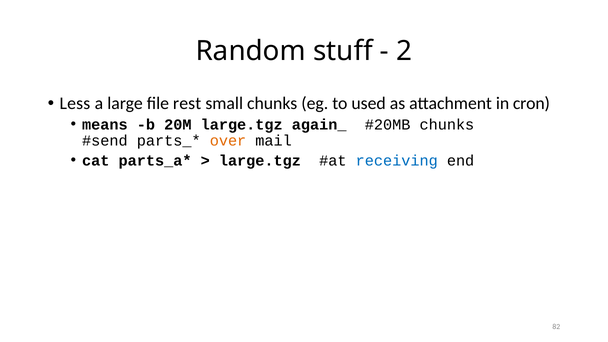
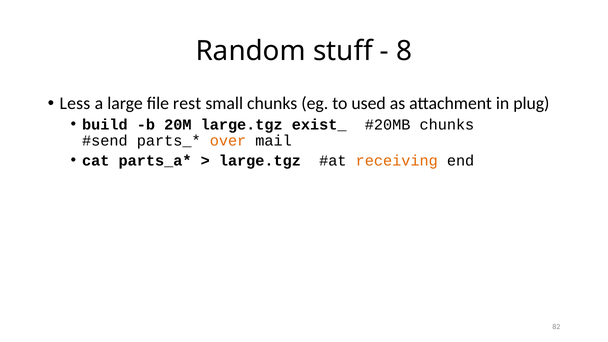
2: 2 -> 8
cron: cron -> plug
means: means -> build
again_: again_ -> exist_
receiving colour: blue -> orange
